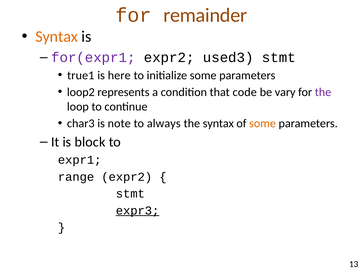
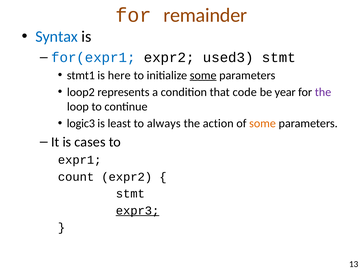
Syntax at (57, 37) colour: orange -> blue
for(expr1 colour: purple -> blue
true1: true1 -> stmt1
some at (203, 75) underline: none -> present
vary: vary -> year
char3: char3 -> logic3
note: note -> least
the syntax: syntax -> action
block: block -> cases
range: range -> count
